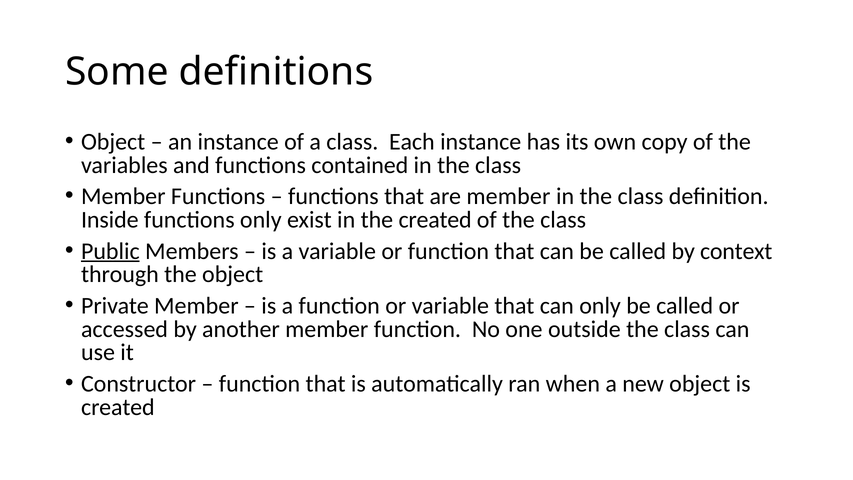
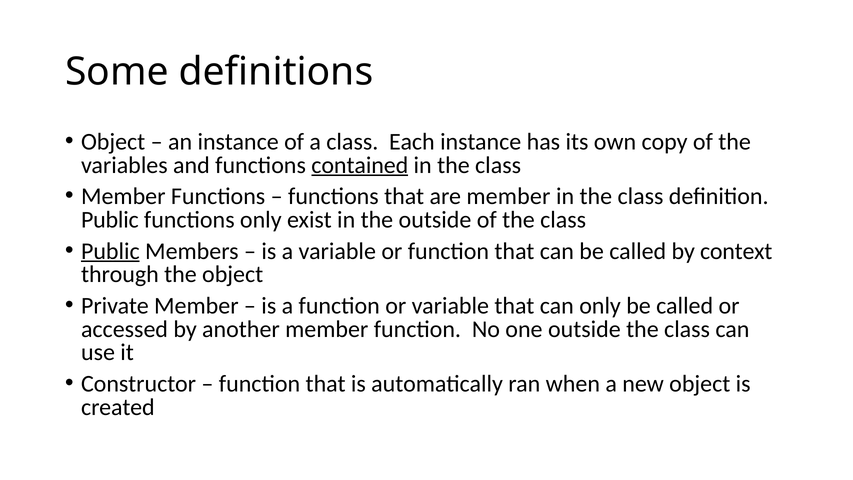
contained underline: none -> present
Inside at (110, 220): Inside -> Public
the created: created -> outside
